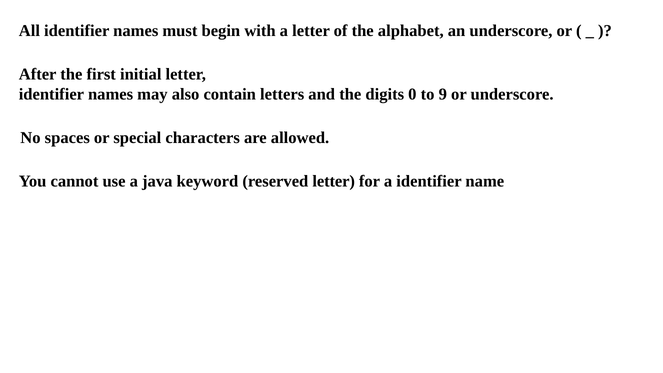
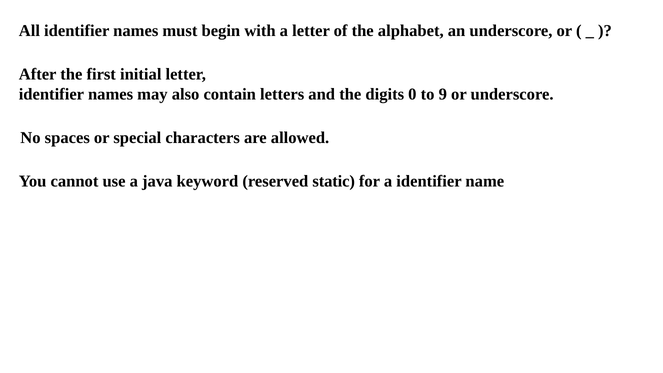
reserved letter: letter -> static
